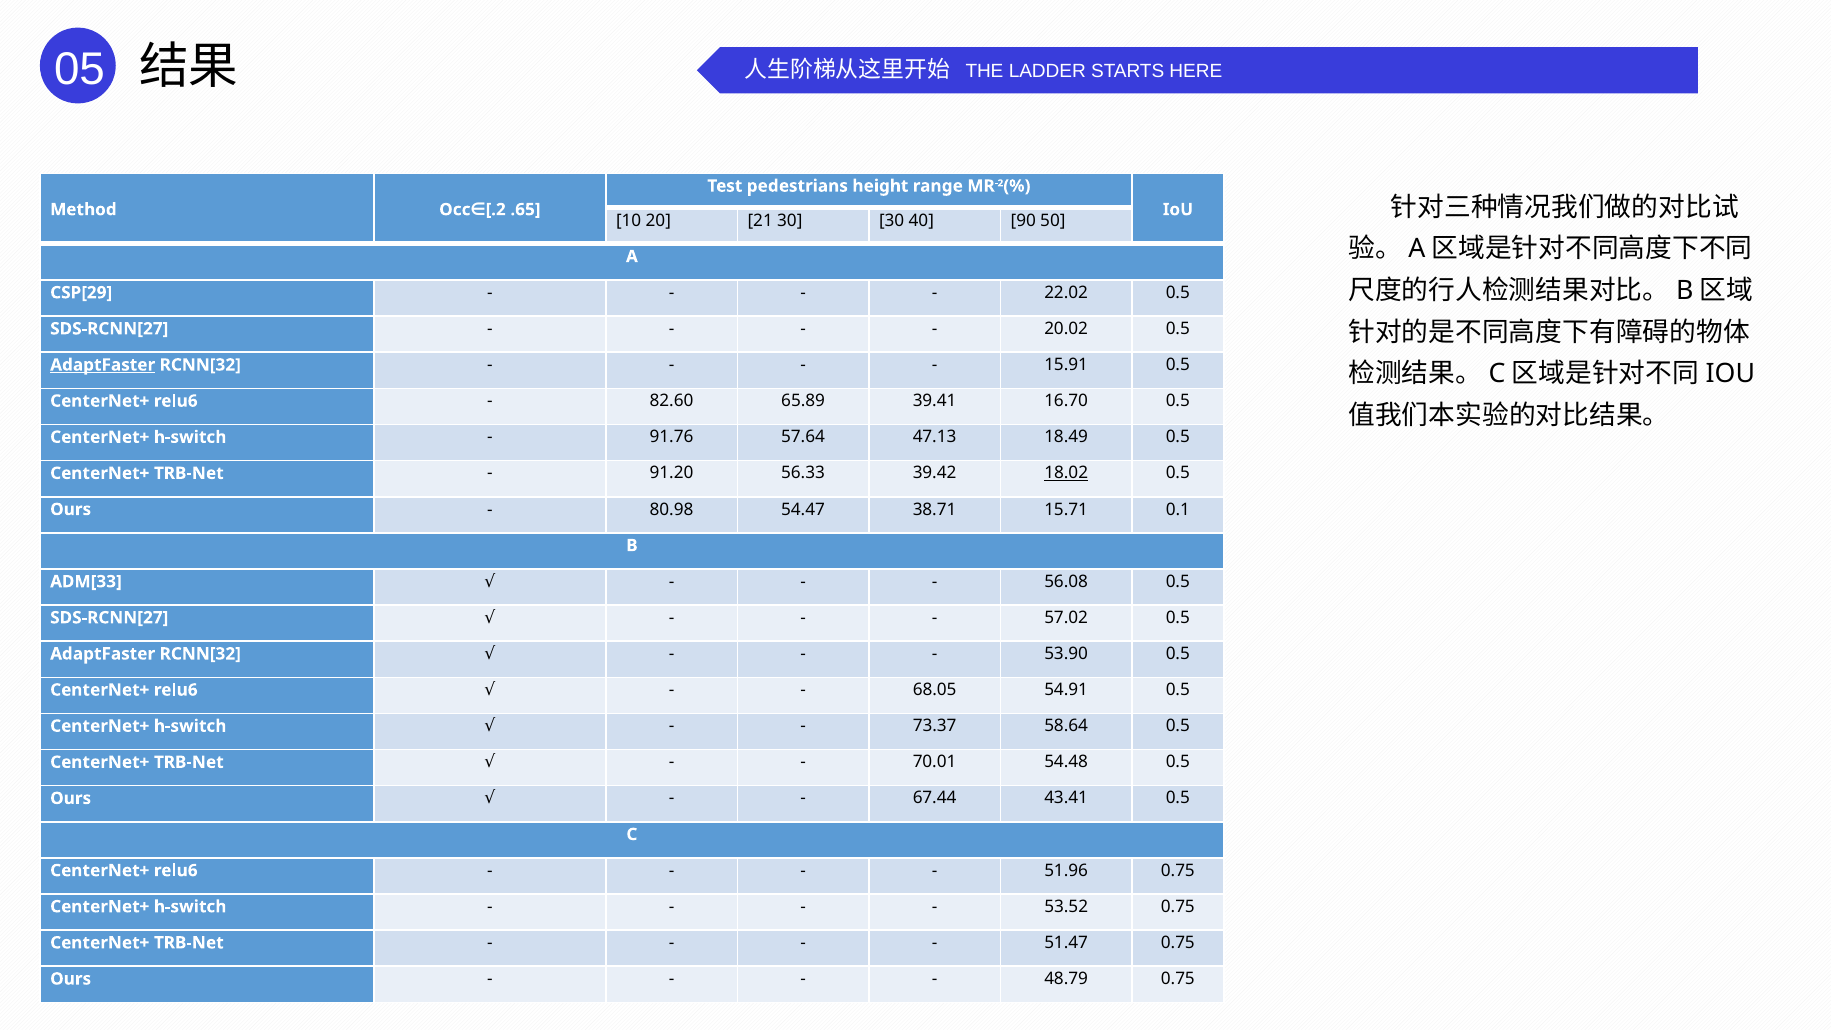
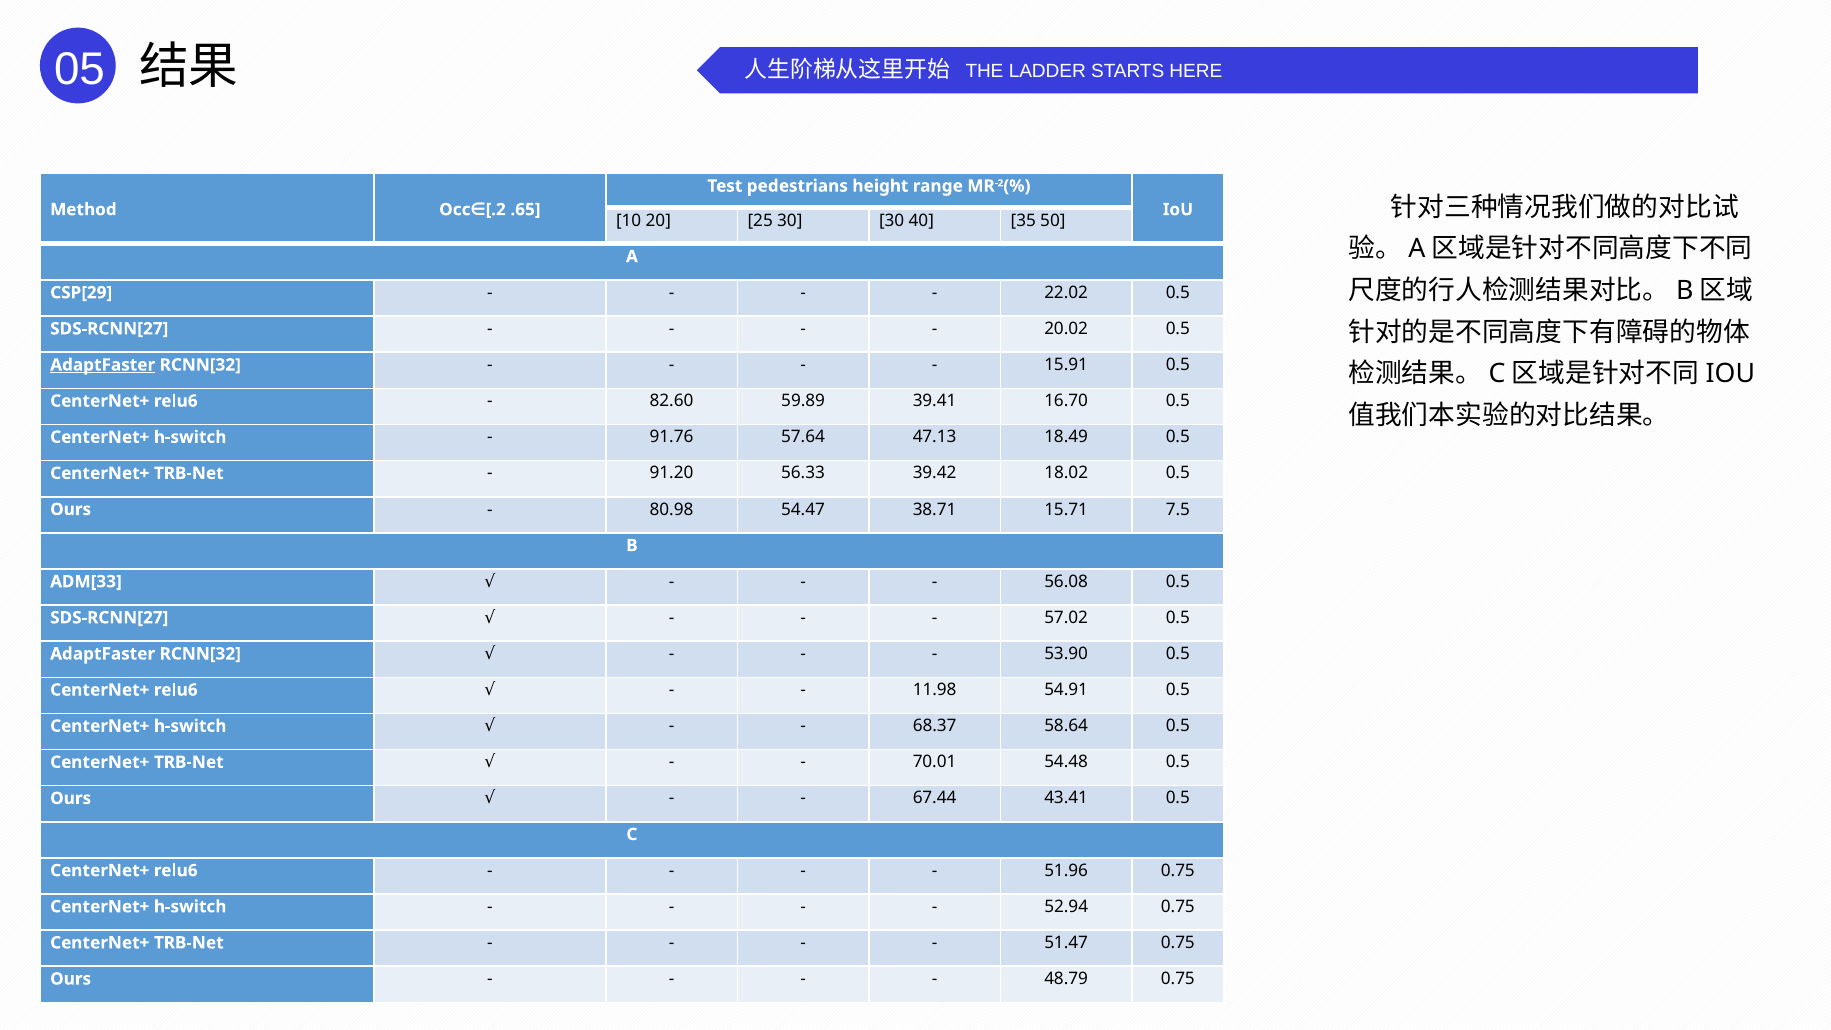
21: 21 -> 25
90: 90 -> 35
65.89: 65.89 -> 59.89
18.02 underline: present -> none
0.1: 0.1 -> 7.5
68.05: 68.05 -> 11.98
73.37: 73.37 -> 68.37
53.52: 53.52 -> 52.94
